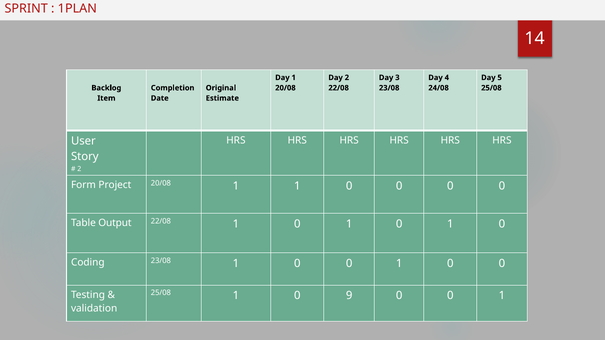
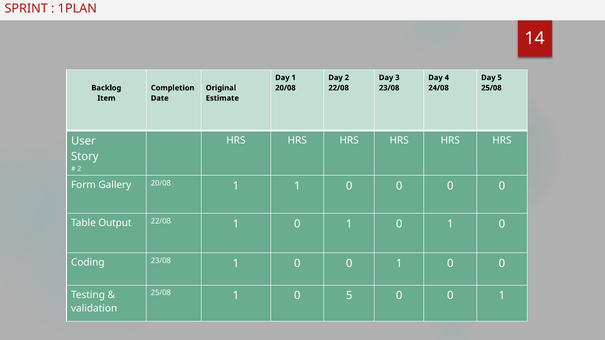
Project: Project -> Gallery
0 9: 9 -> 5
